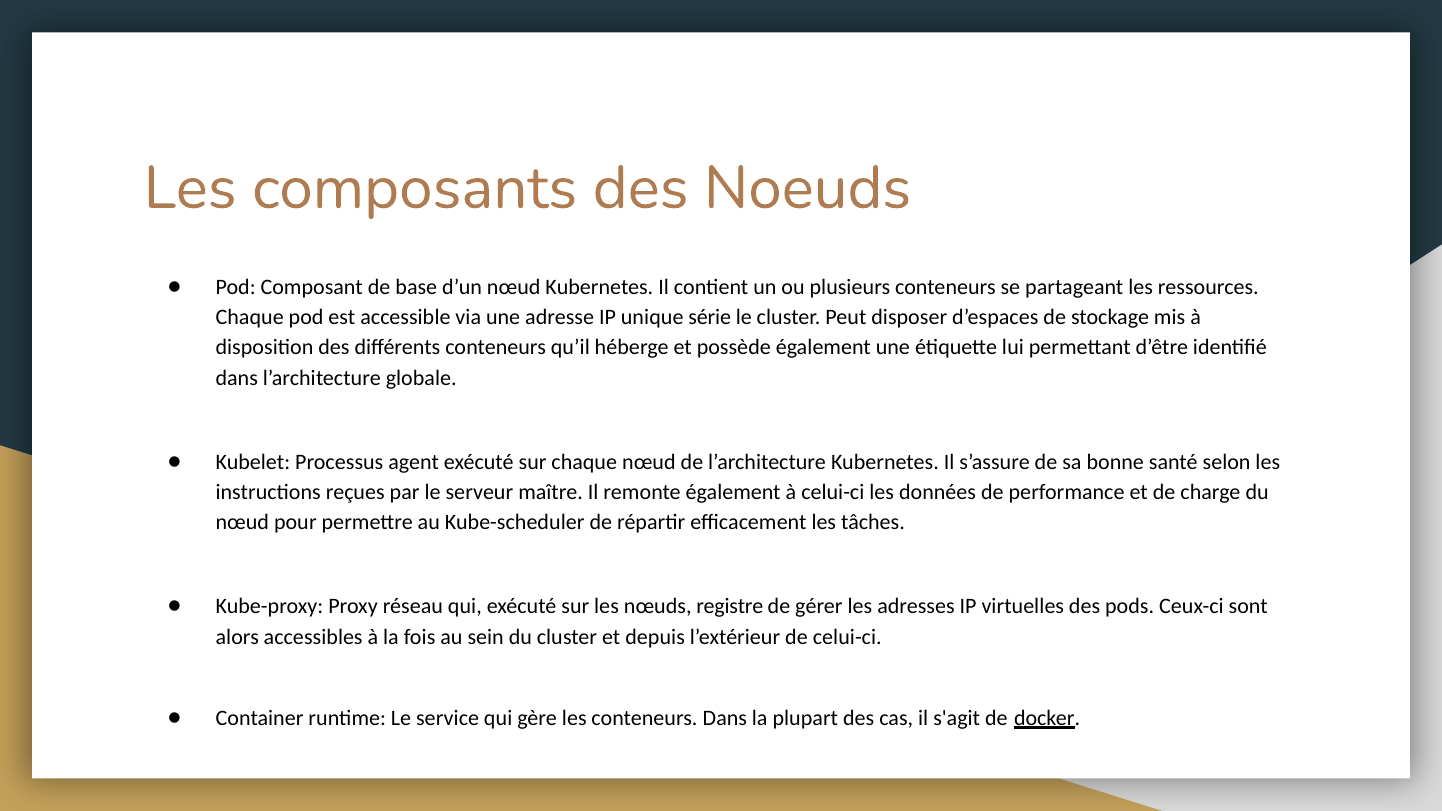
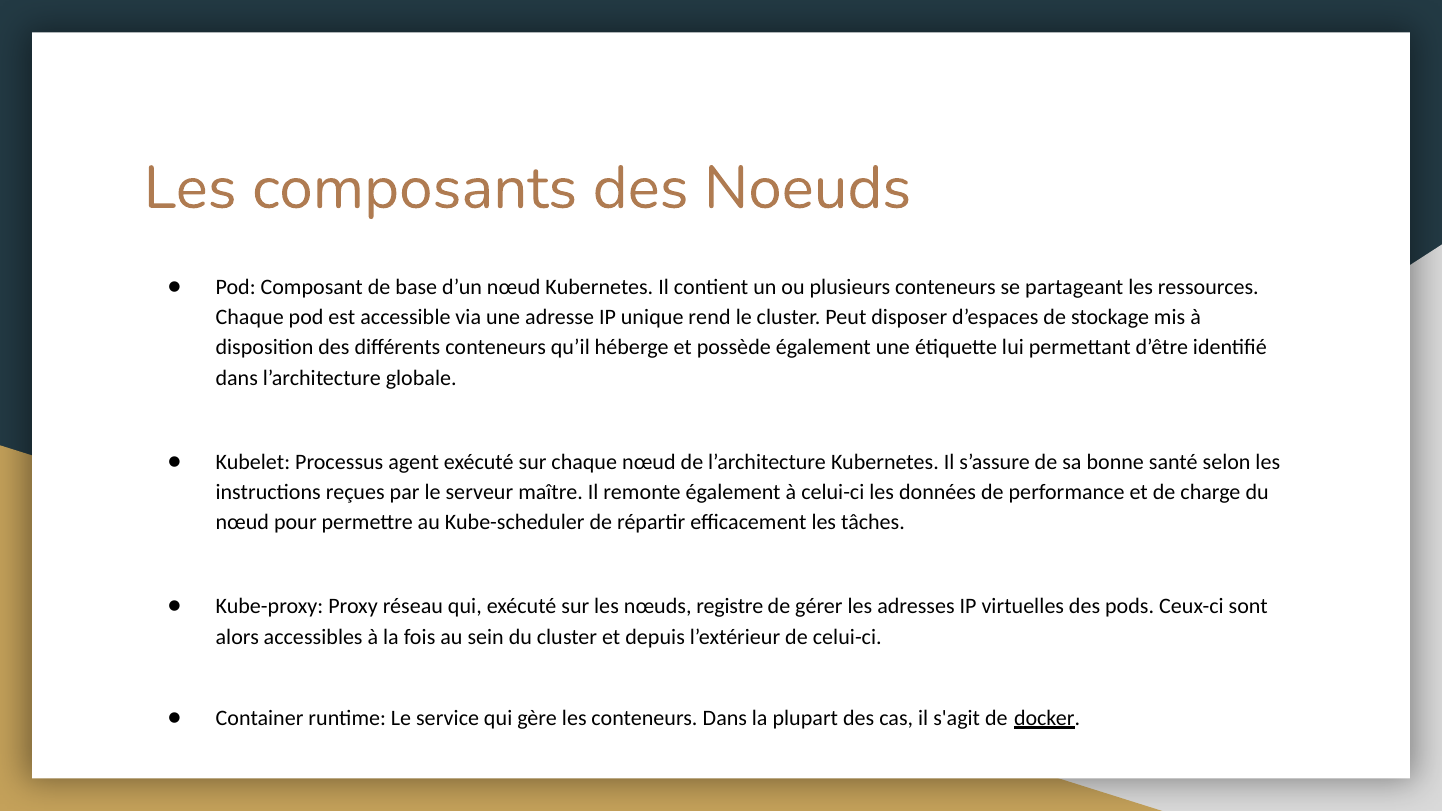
série: série -> rend
